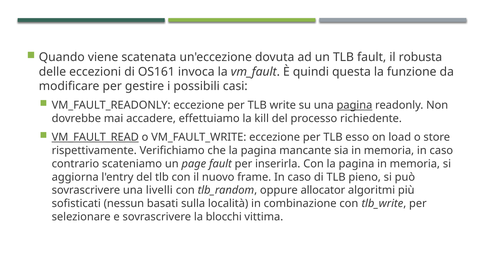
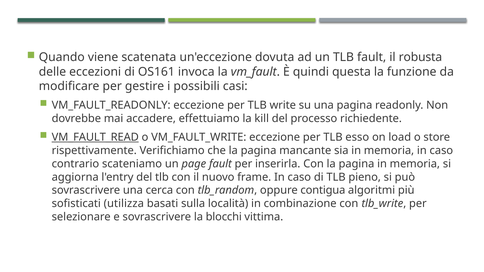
pagina at (354, 105) underline: present -> none
livelli: livelli -> cerca
allocator: allocator -> contigua
nessun: nessun -> utilizza
